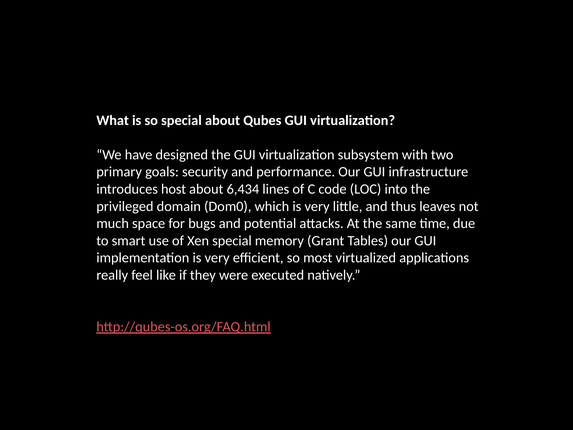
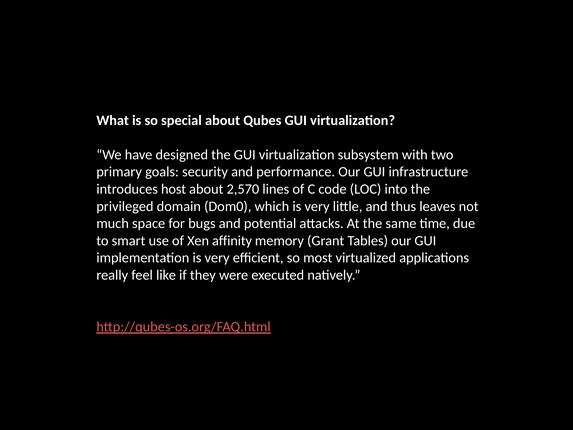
6,434: 6,434 -> 2,570
Xen special: special -> affinity
